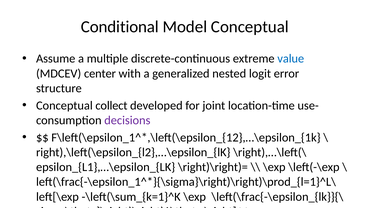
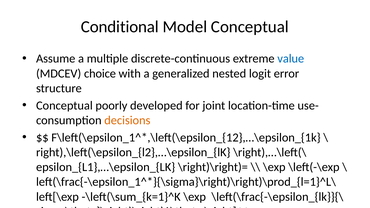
center: center -> choice
collect: collect -> poorly
decisions colour: purple -> orange
